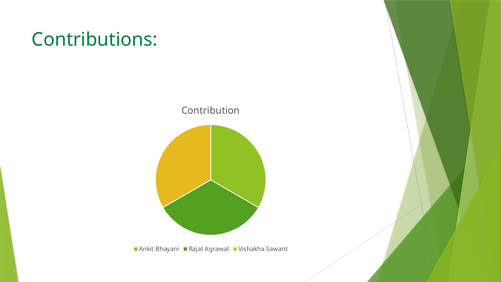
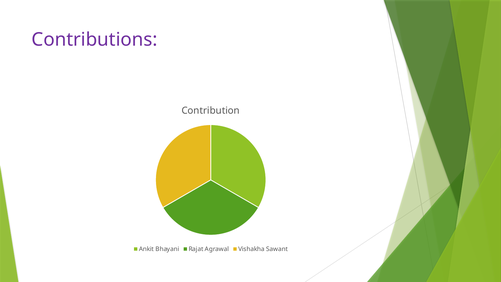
Contributions colour: green -> purple
